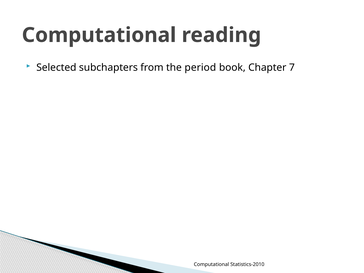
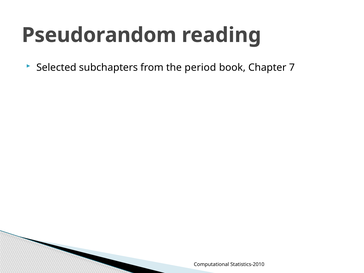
Computational at (99, 35): Computational -> Pseudorandom
